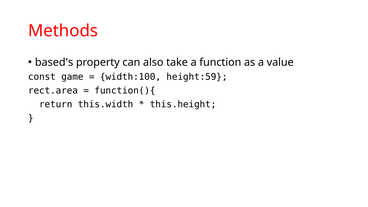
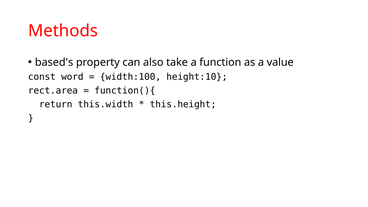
game: game -> word
height:59: height:59 -> height:10
